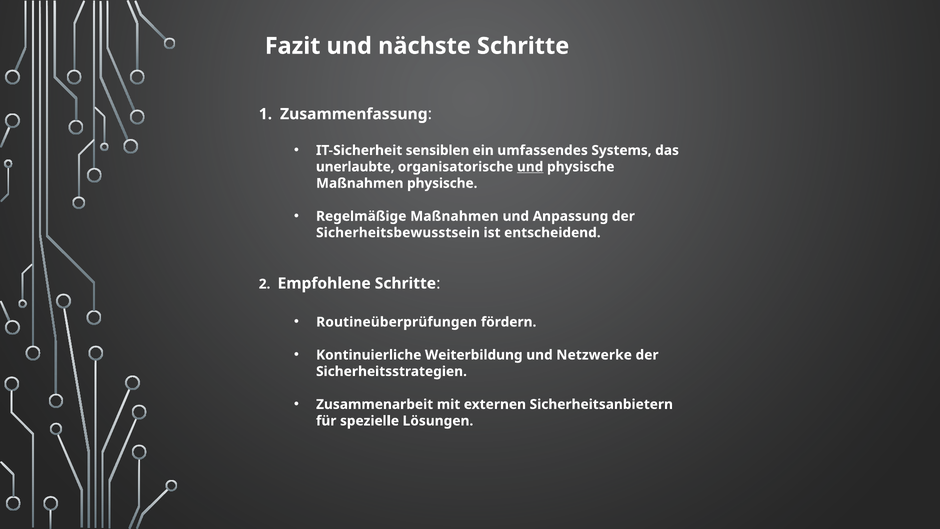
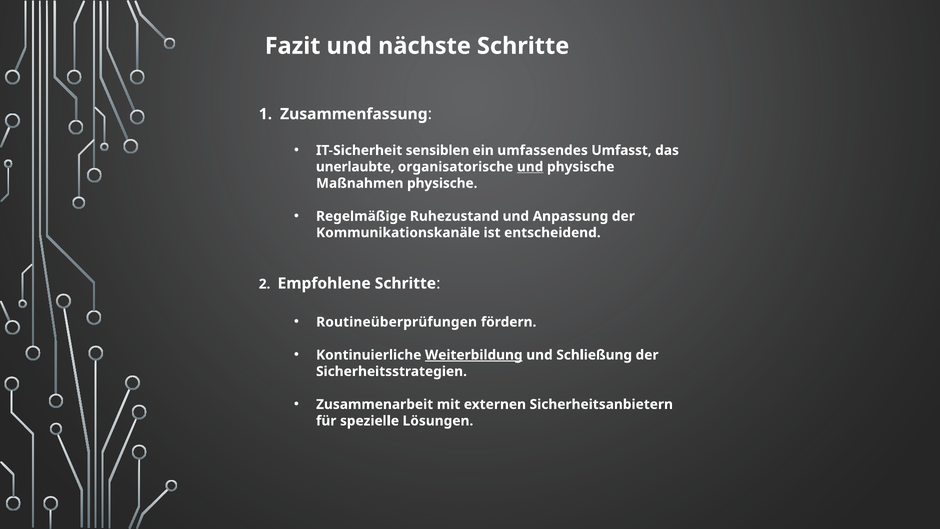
Systems: Systems -> Umfasst
Regelmäßige Maßnahmen: Maßnahmen -> Ruhezustand
Sicherheitsbewusstsein: Sicherheitsbewusstsein -> Kommunikationskanäle
Weiterbildung underline: none -> present
Netzwerke: Netzwerke -> Schließung
